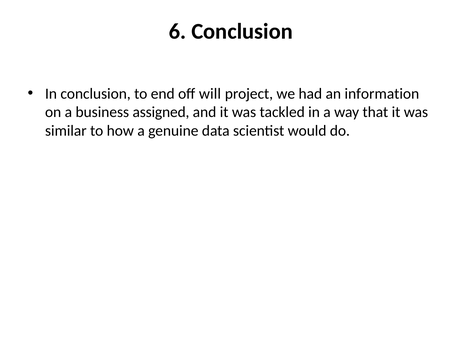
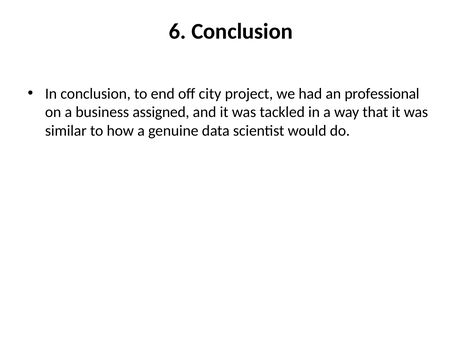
will: will -> city
information: information -> professional
